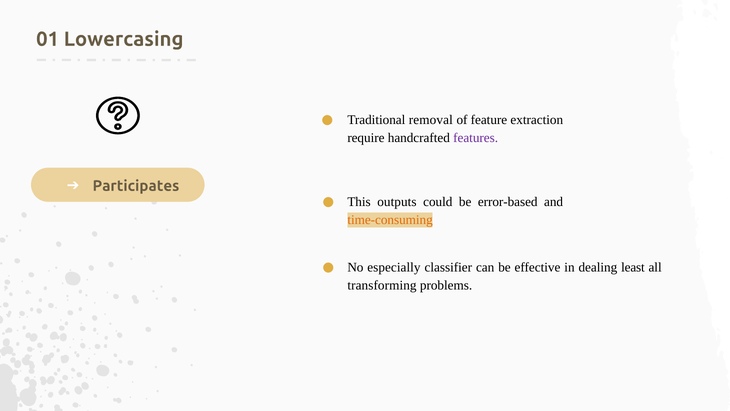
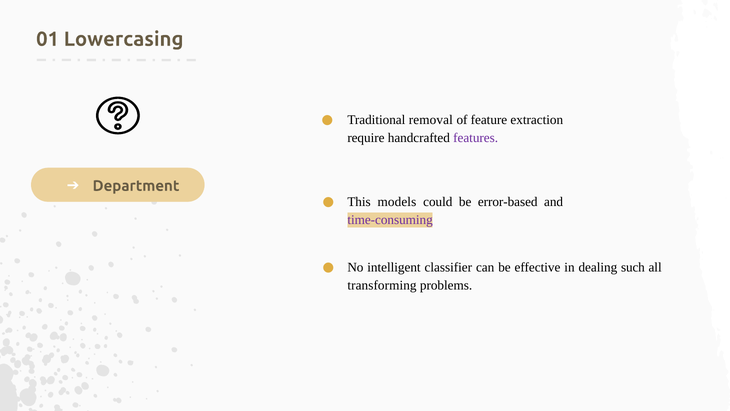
Participates: Participates -> Department
outputs: outputs -> models
time-consuming colour: orange -> purple
especially: especially -> intelligent
least: least -> such
